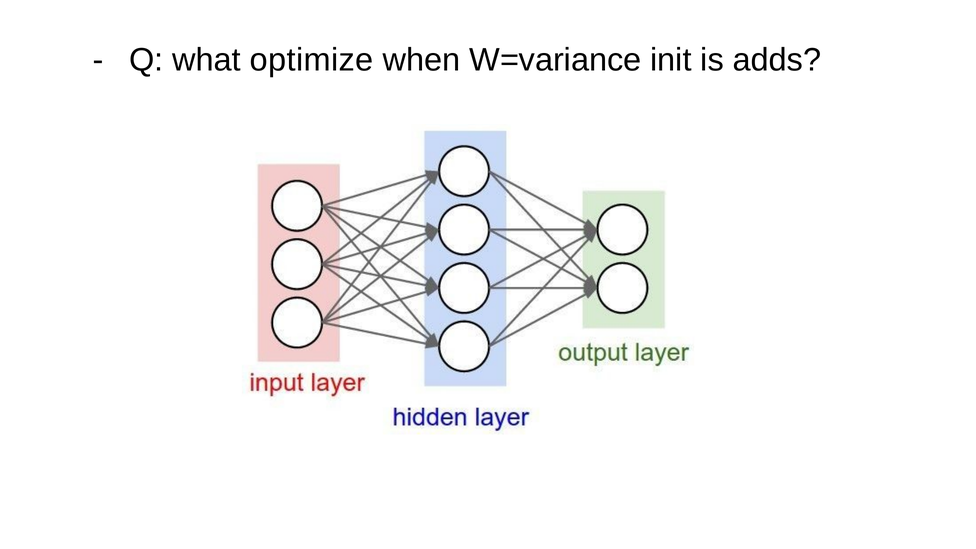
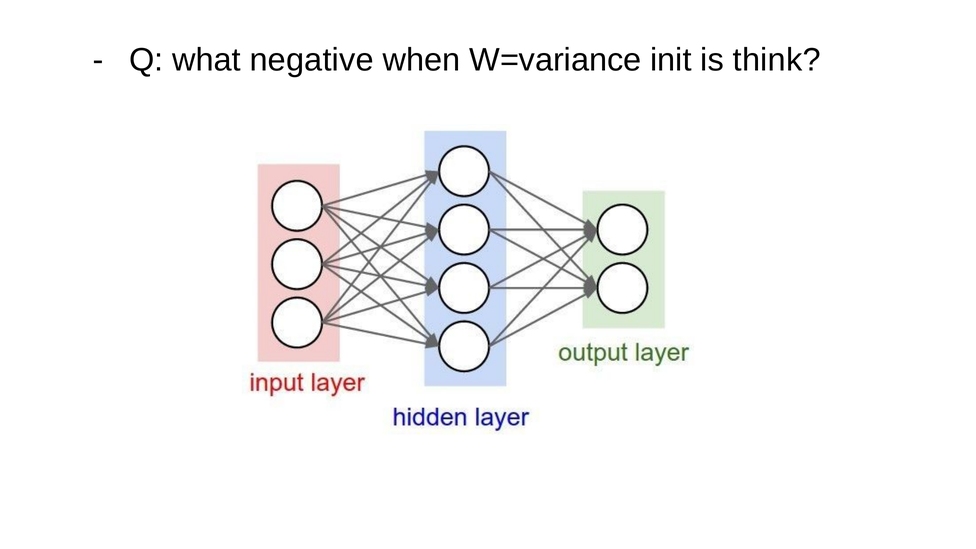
optimize: optimize -> negative
adds: adds -> think
